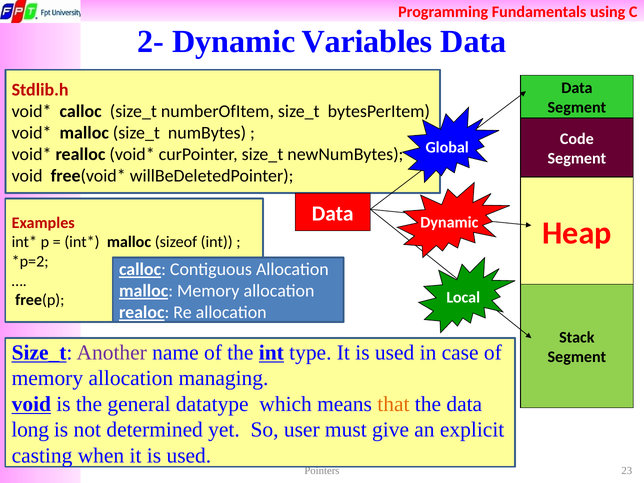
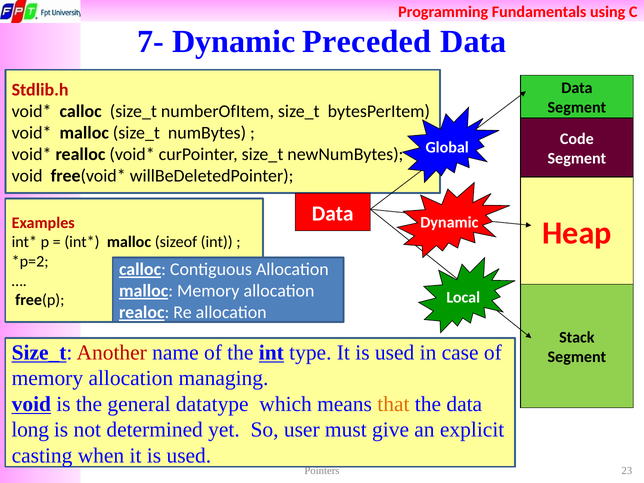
2-: 2- -> 7-
Variables: Variables -> Preceded
Another colour: purple -> red
